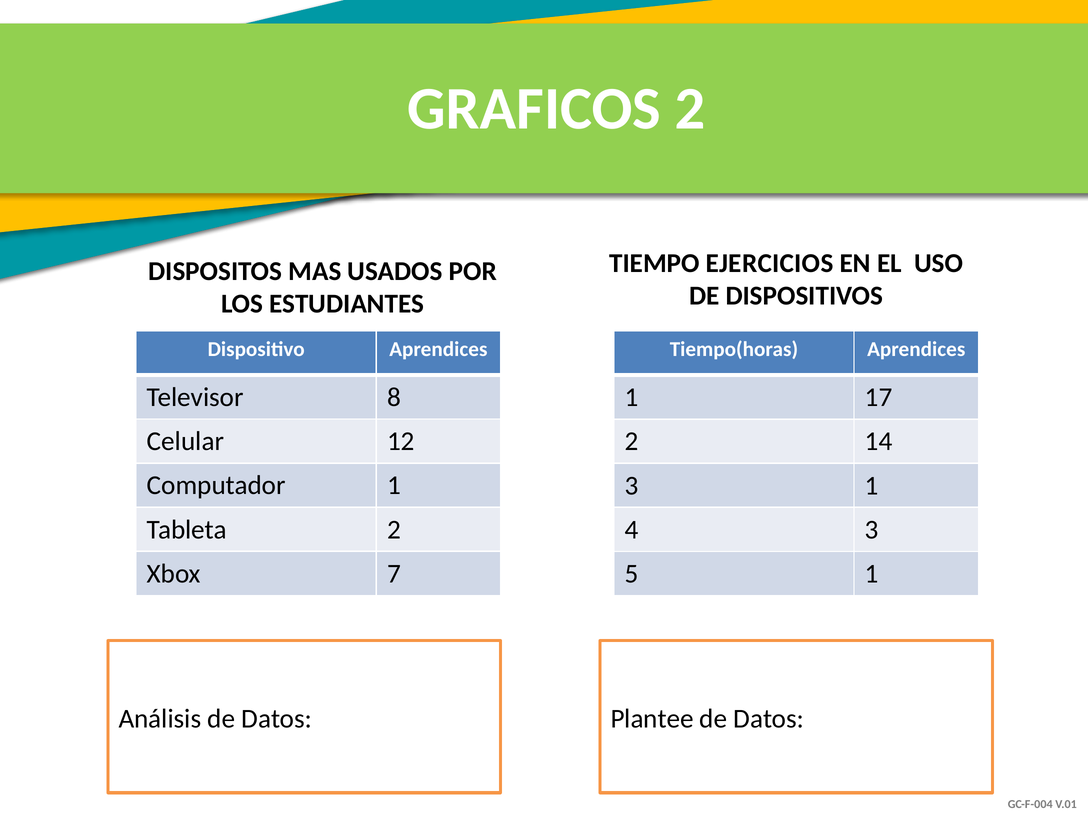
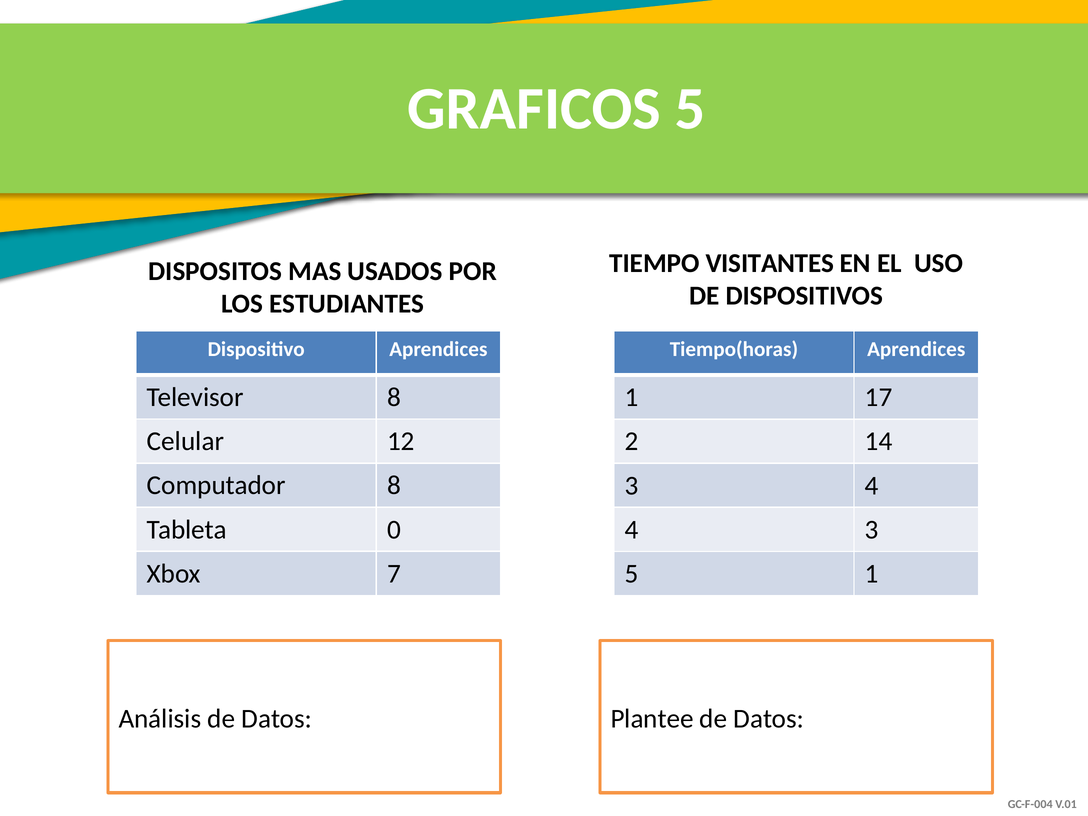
GRAFICOS 2: 2 -> 5
EJERCICIOS: EJERCICIOS -> VISITANTES
Computador 1: 1 -> 8
3 1: 1 -> 4
Tableta 2: 2 -> 0
